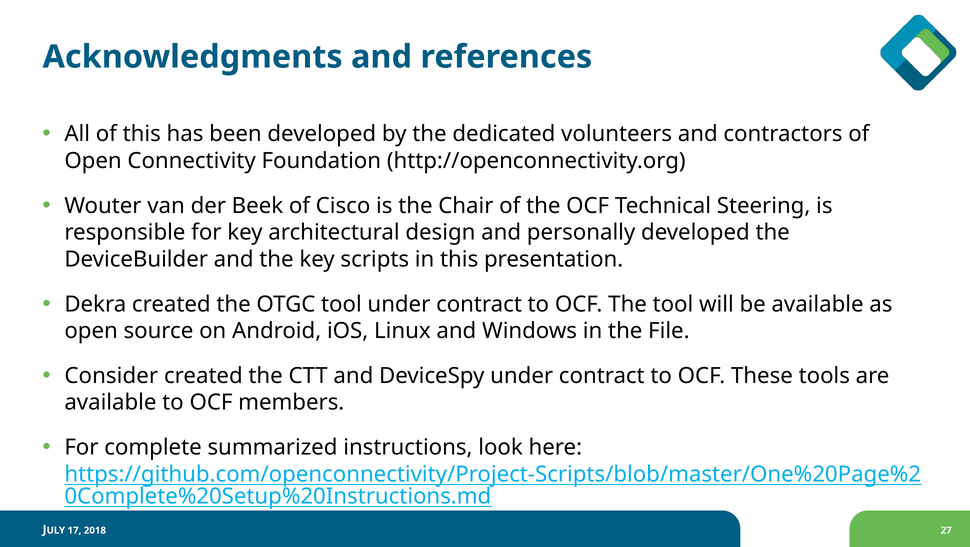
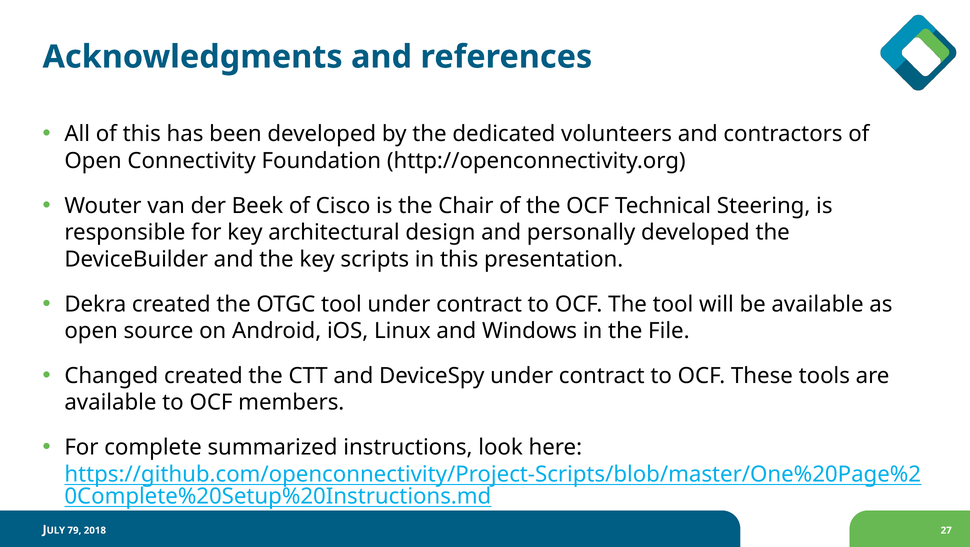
Consider: Consider -> Changed
17: 17 -> 79
